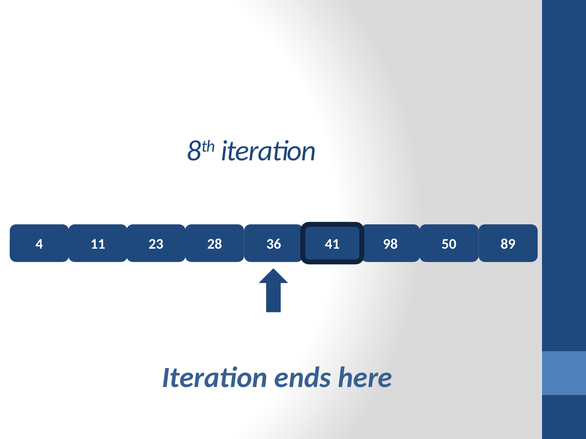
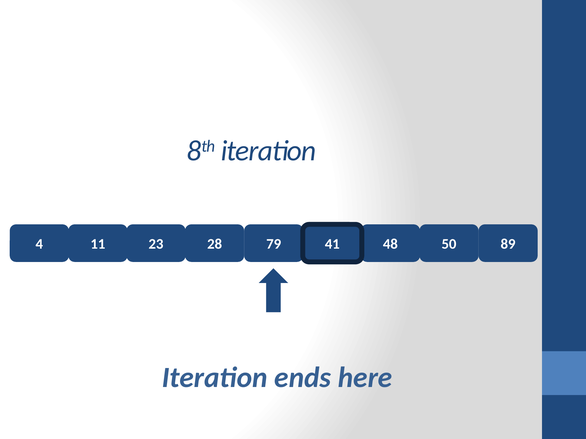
36: 36 -> 79
98: 98 -> 48
